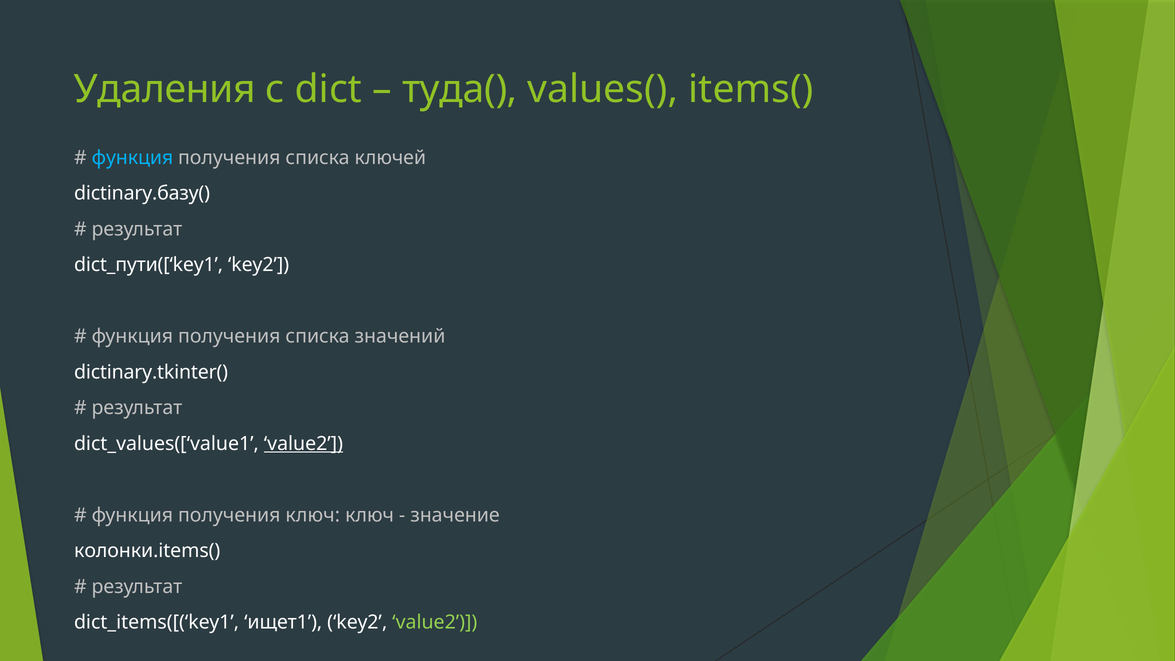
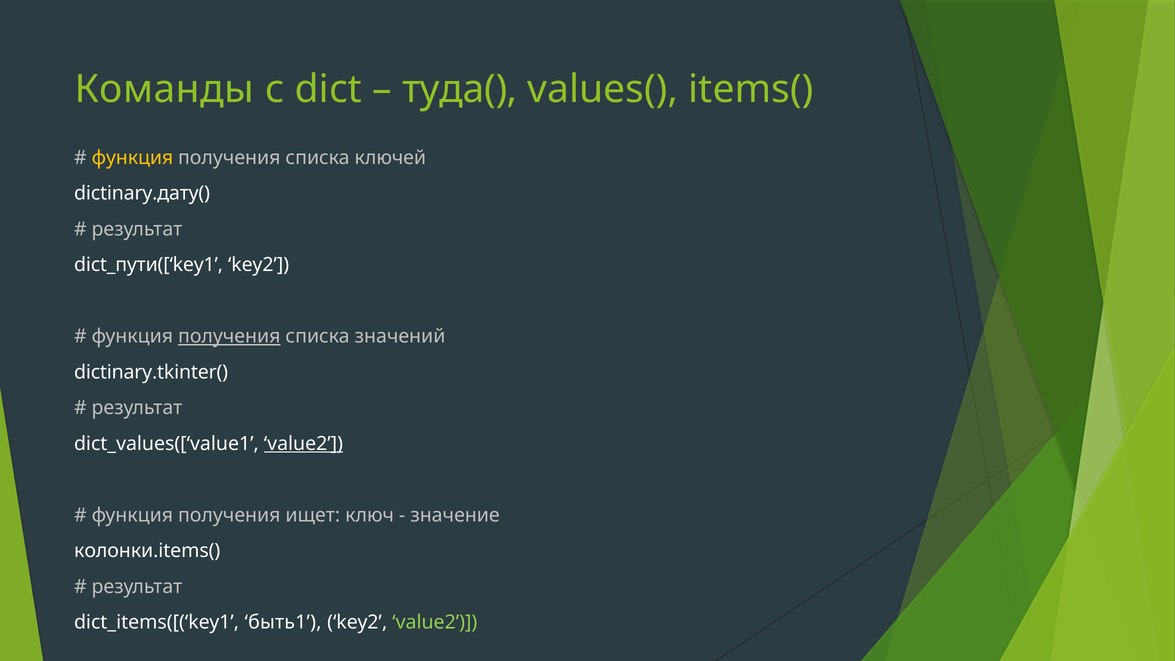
Удаления: Удаления -> Команды
функция at (132, 158) colour: light blue -> yellow
dictinary.базу(: dictinary.базу( -> dictinary.дату(
получения at (229, 336) underline: none -> present
получения ключ: ключ -> ищет
ищет1: ищет1 -> быть1
